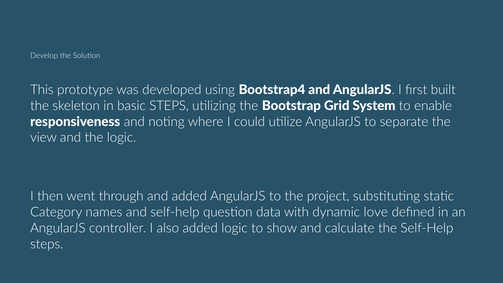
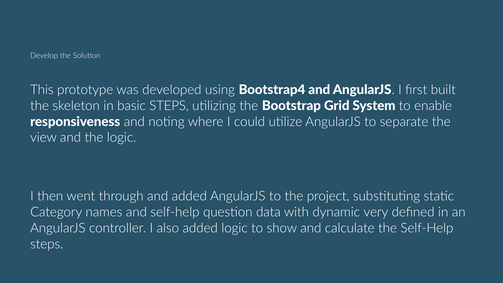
love: love -> very
